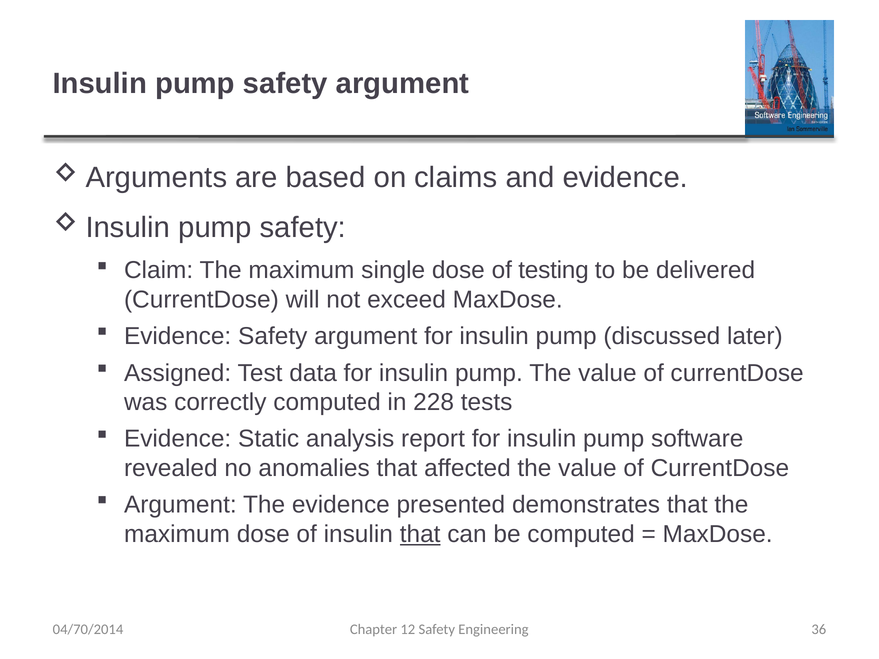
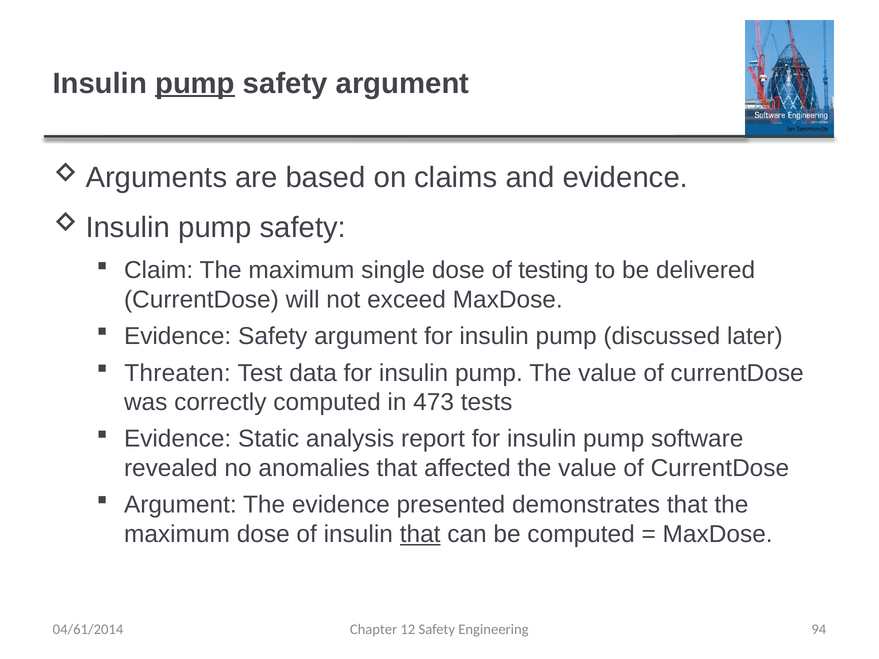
pump at (195, 83) underline: none -> present
Assigned: Assigned -> Threaten
228: 228 -> 473
36: 36 -> 94
04/70/2014: 04/70/2014 -> 04/61/2014
